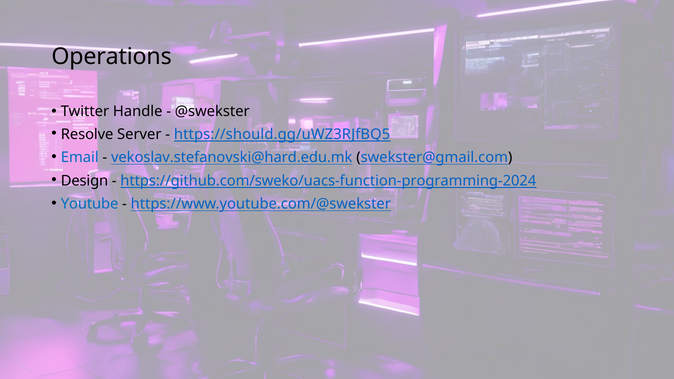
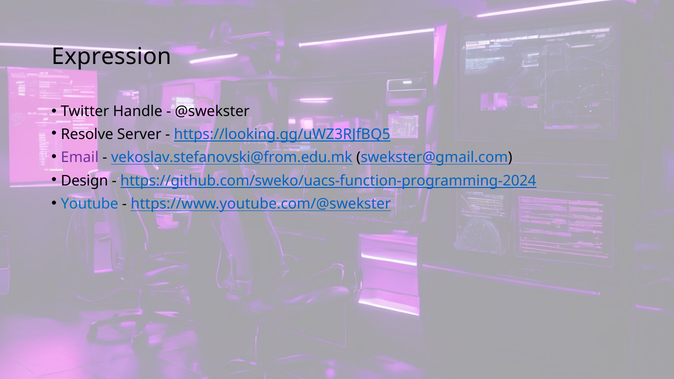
Operations: Operations -> Expression
https://should.gg/uWZ3RJfBQ5: https://should.gg/uWZ3RJfBQ5 -> https://looking.gg/uWZ3RJfBQ5
Email colour: blue -> purple
vekoslav.stefanovski@hard.edu.mk: vekoslav.stefanovski@hard.edu.mk -> vekoslav.stefanovski@from.edu.mk
